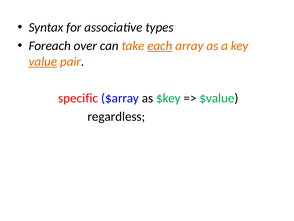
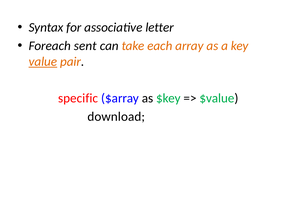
types: types -> letter
over: over -> sent
each underline: present -> none
regardless: regardless -> download
